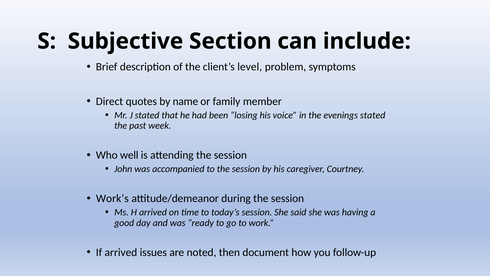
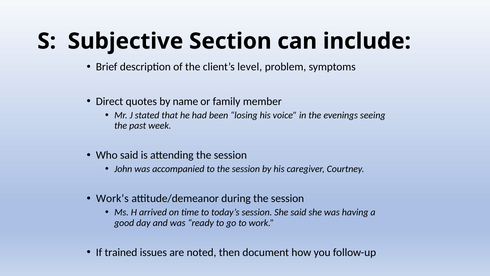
evenings stated: stated -> seeing
Who well: well -> said
If arrived: arrived -> trained
